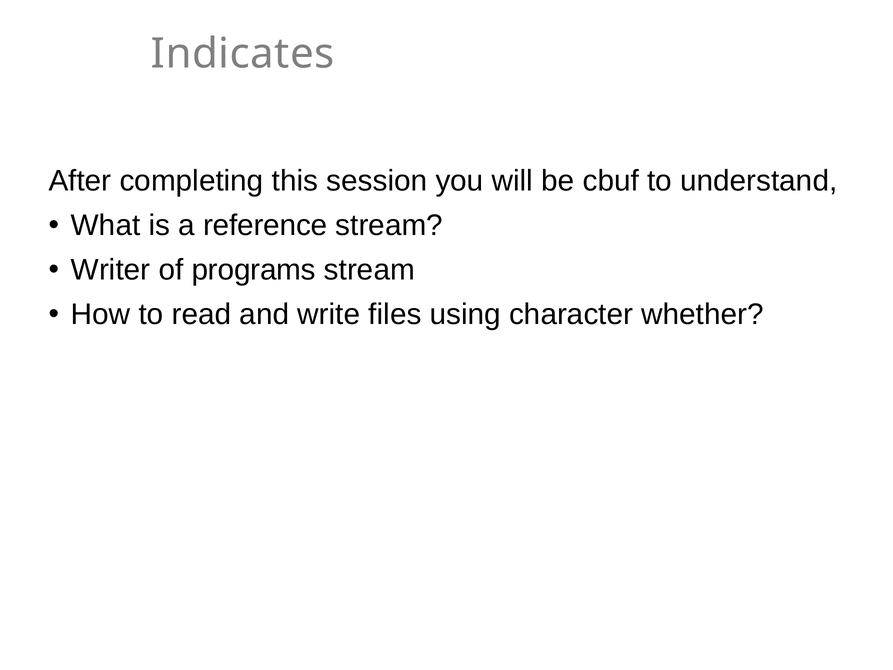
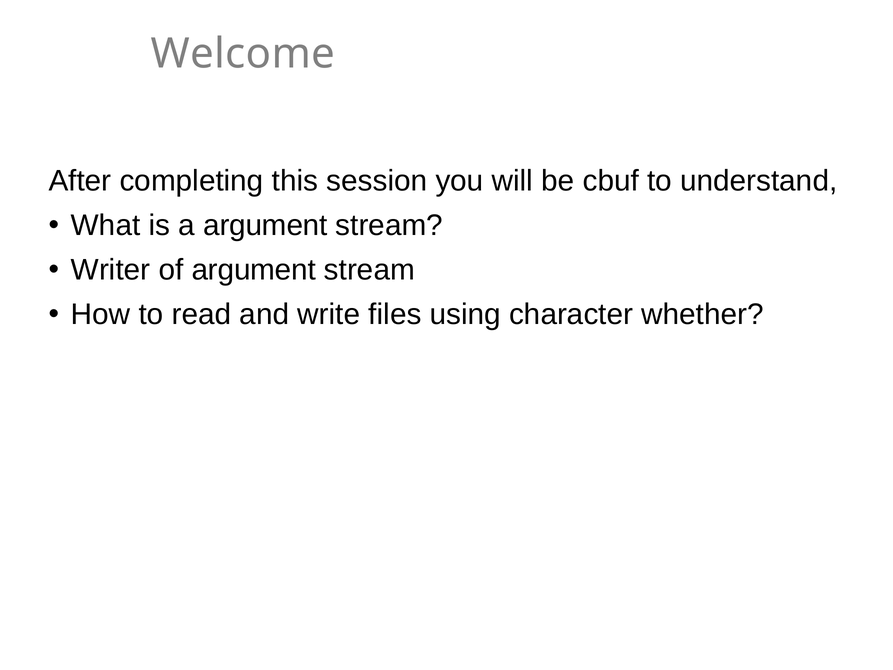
Indicates: Indicates -> Welcome
a reference: reference -> argument
of programs: programs -> argument
